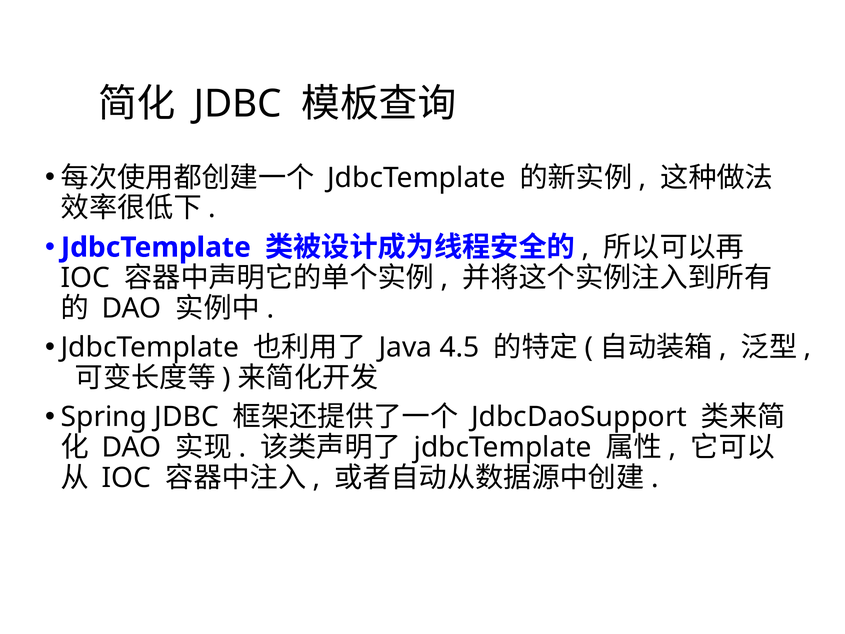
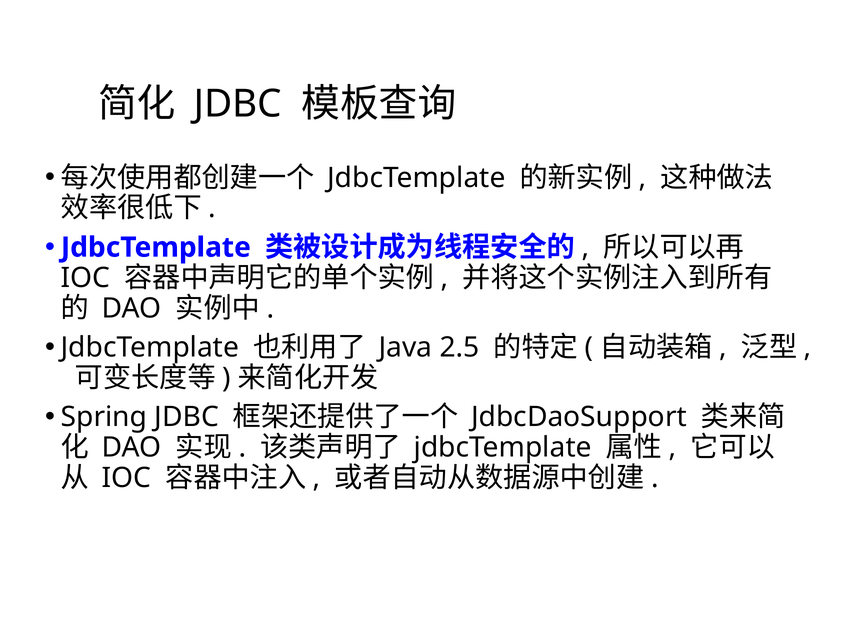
4.5: 4.5 -> 2.5
